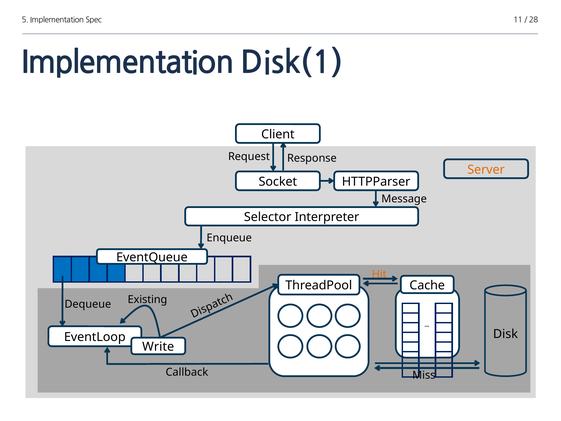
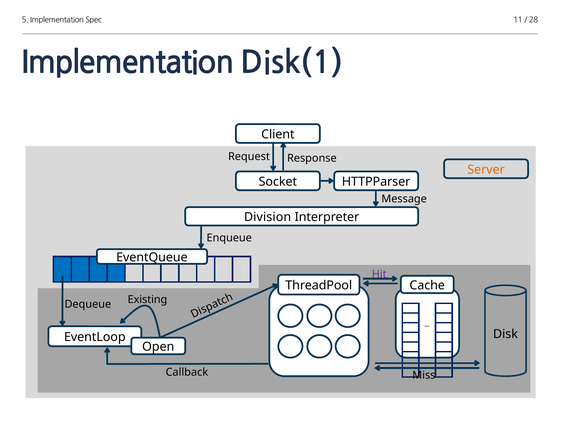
Selector: Selector -> Division
Hit colour: orange -> purple
Write: Write -> Open
